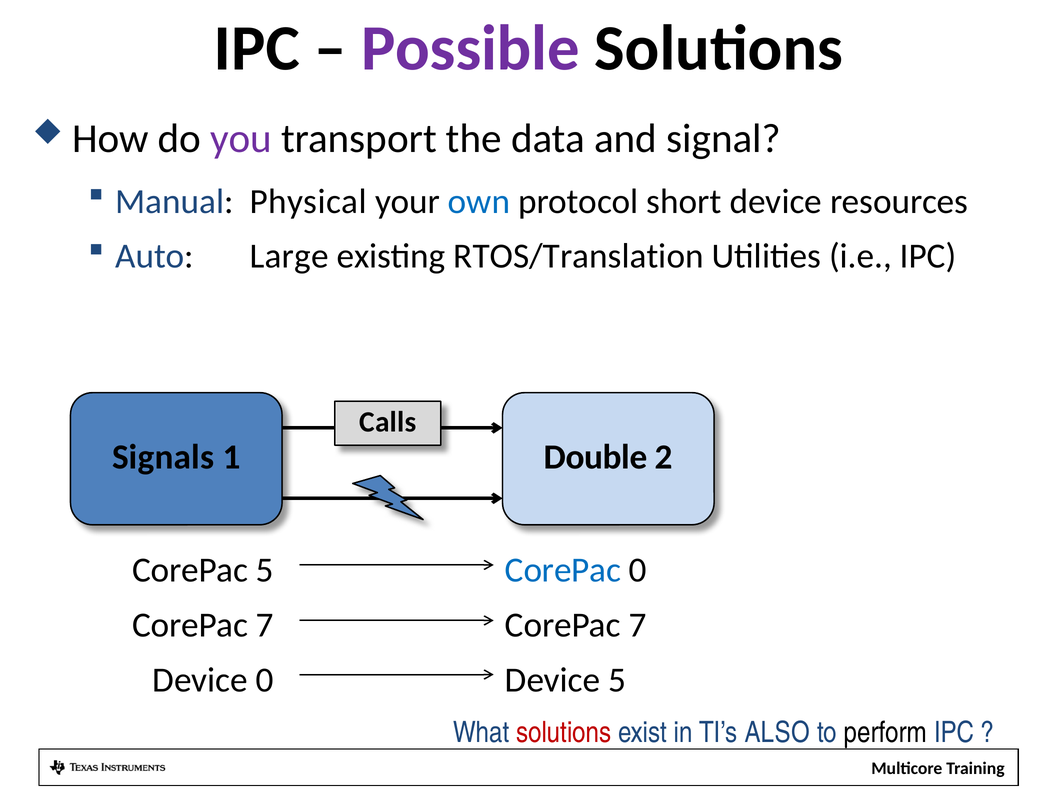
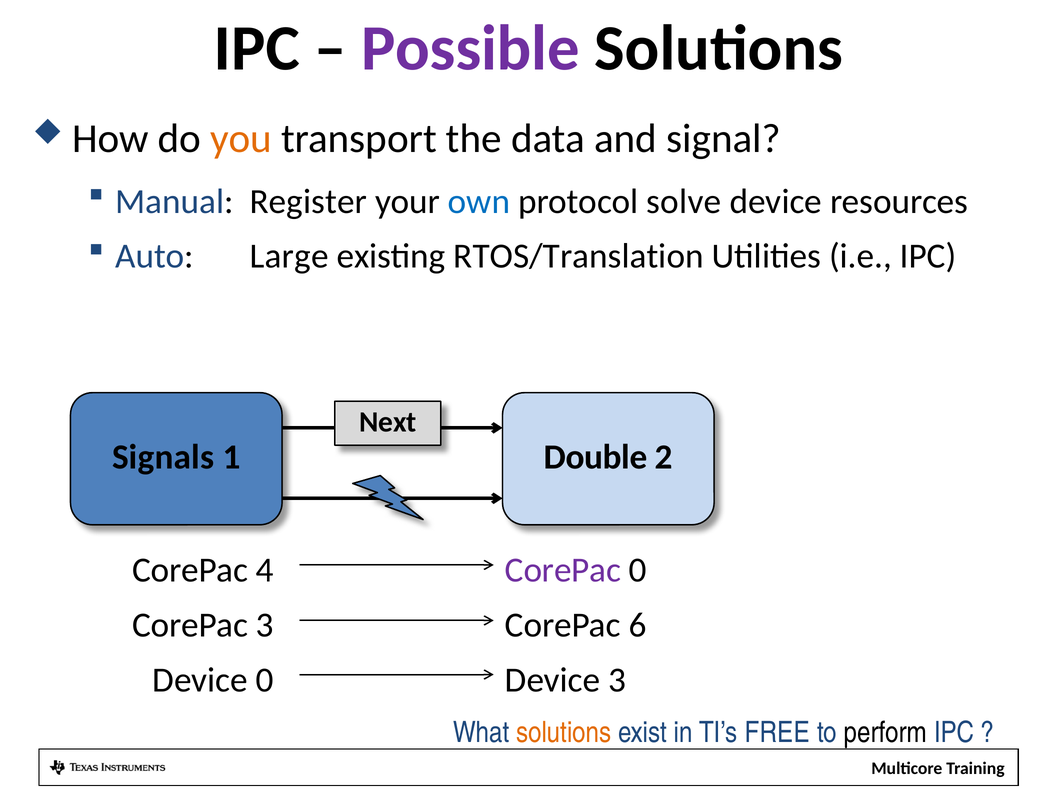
you colour: purple -> orange
Physical: Physical -> Register
short: short -> solve
Calls: Calls -> Next
CorePac 5: 5 -> 4
CorePac at (563, 570) colour: blue -> purple
7 at (265, 625): 7 -> 3
7 at (638, 625): 7 -> 6
Device 5: 5 -> 3
solutions at (564, 733) colour: red -> orange
ALSO: ALSO -> FREE
